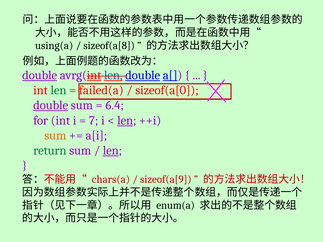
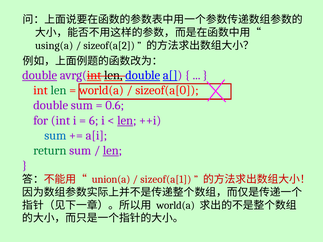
sizeof(a[8: sizeof(a[8 -> sizeof(a[2
len at (113, 75) colour: blue -> black
failed(a at (101, 90): failed(a -> world(a
double at (51, 105) underline: present -> none
6.4: 6.4 -> 0.6
7: 7 -> 6
sum at (55, 136) colour: orange -> blue
chars(a: chars(a -> union(a
sizeof(a[9: sizeof(a[9 -> sizeof(a[1
enum(a at (176, 205): enum(a -> world(a
